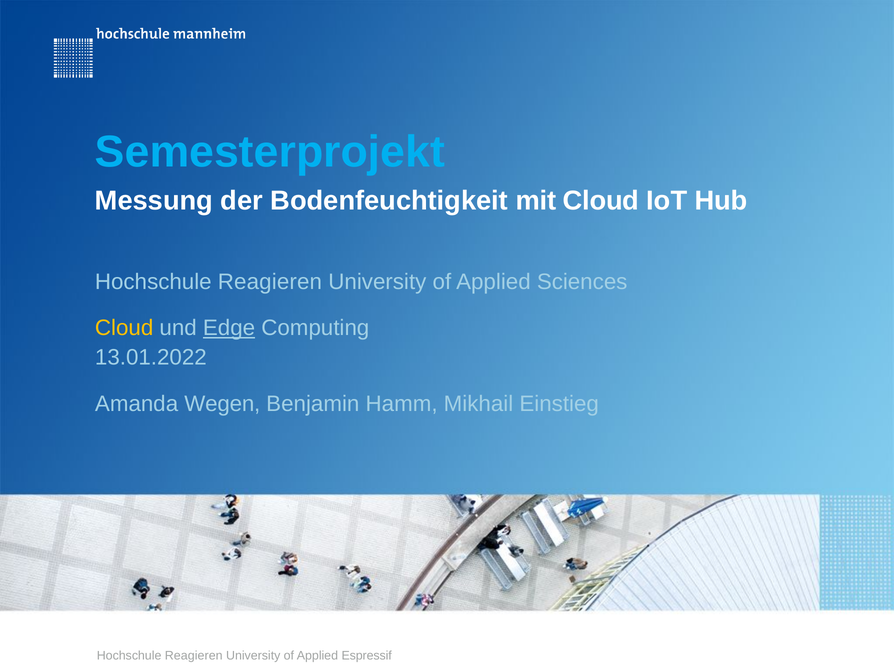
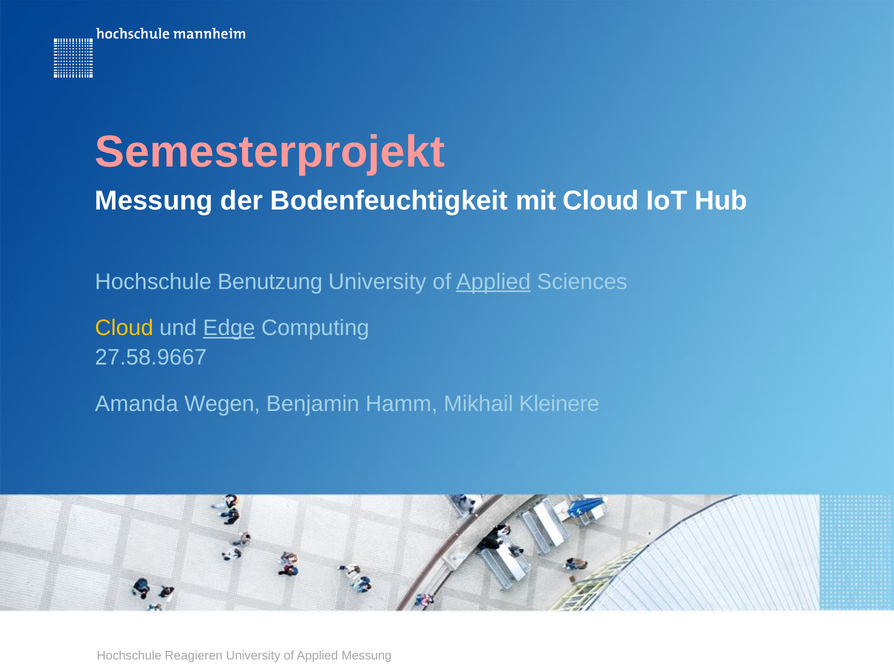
Semesterprojekt colour: light blue -> pink
Reagieren at (270, 282): Reagieren -> Benutzung
Applied at (493, 282) underline: none -> present
13.01.2022: 13.01.2022 -> 27.58.9667
Einstieg: Einstieg -> Kleinere
Applied Espressif: Espressif -> Messung
